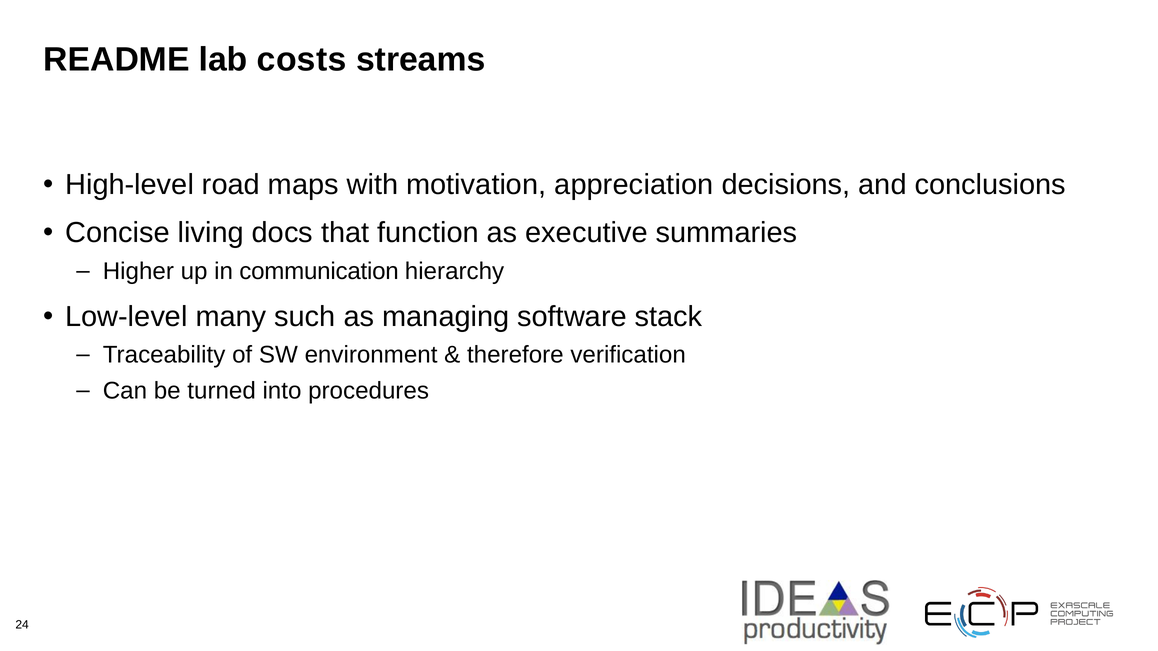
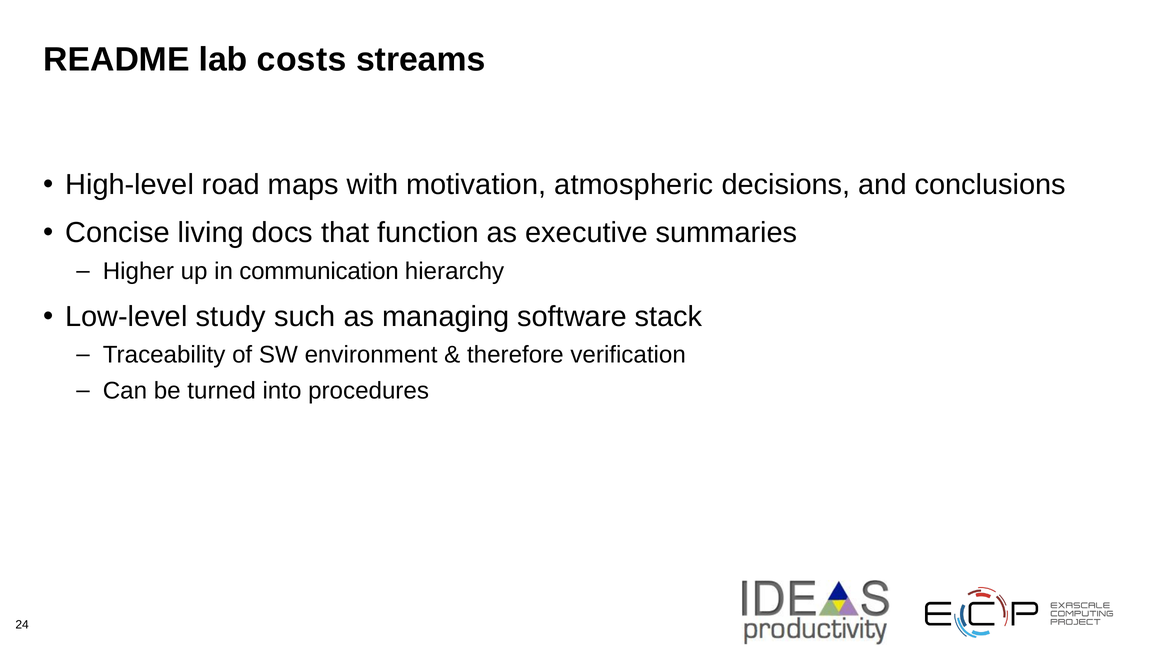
appreciation: appreciation -> atmospheric
many: many -> study
